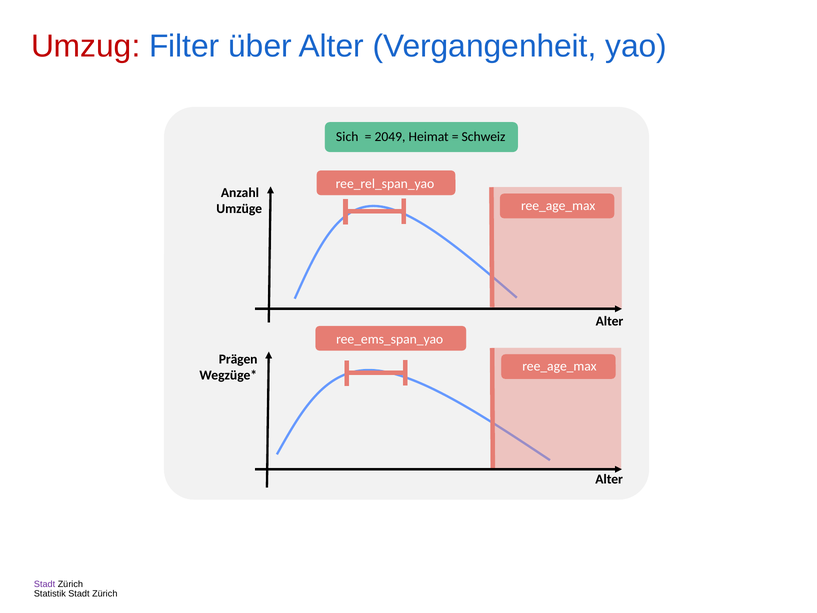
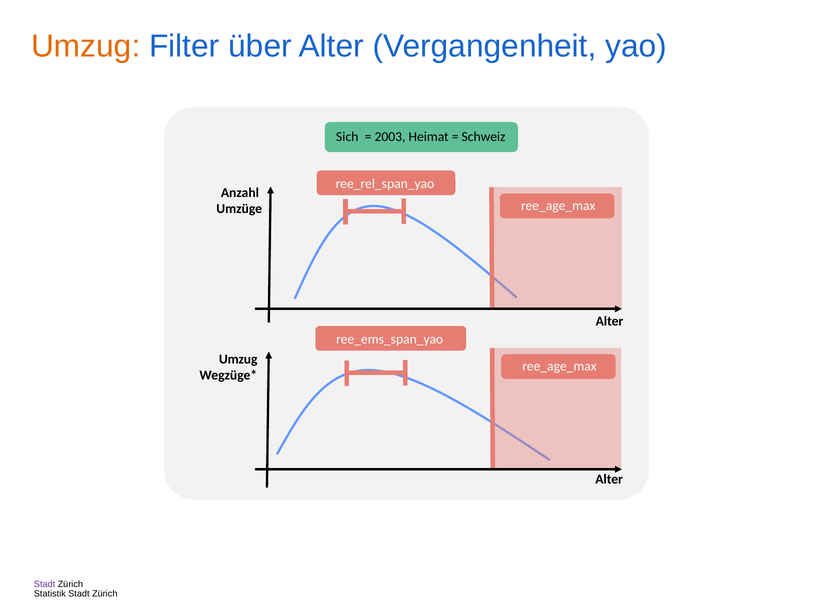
Umzug at (86, 46) colour: red -> orange
2049: 2049 -> 2003
Prägen at (238, 359): Prägen -> Umzug
